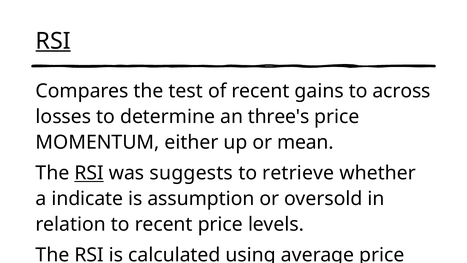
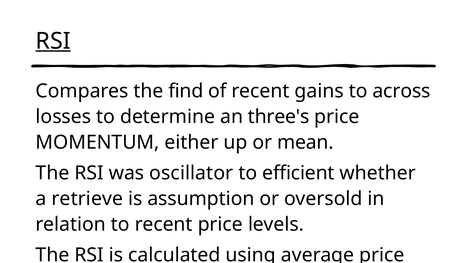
test: test -> find
RSI at (89, 173) underline: present -> none
suggests: suggests -> oscillator
retrieve: retrieve -> efficient
indicate: indicate -> retrieve
